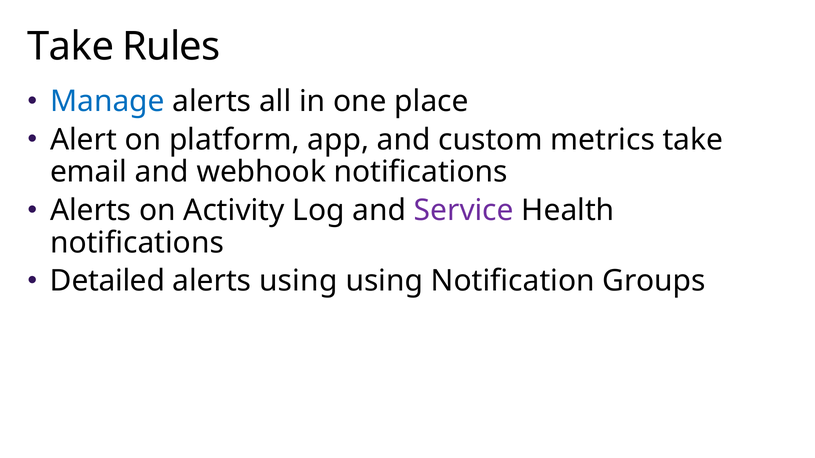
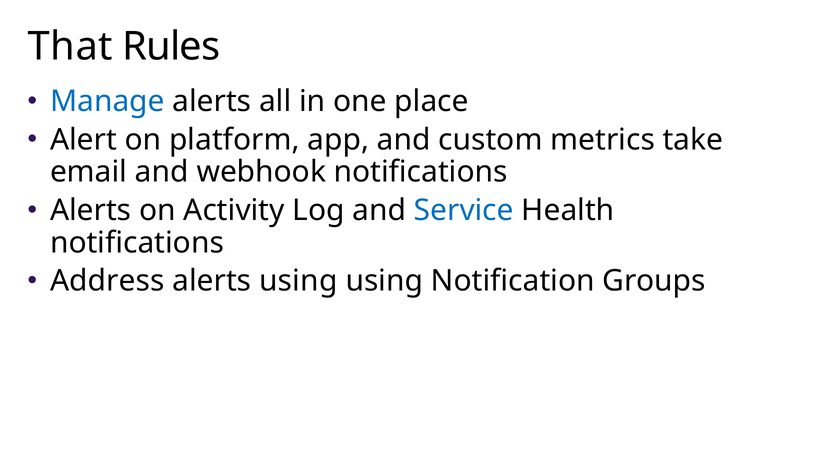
Take at (71, 47): Take -> That
Service colour: purple -> blue
Detailed: Detailed -> Address
